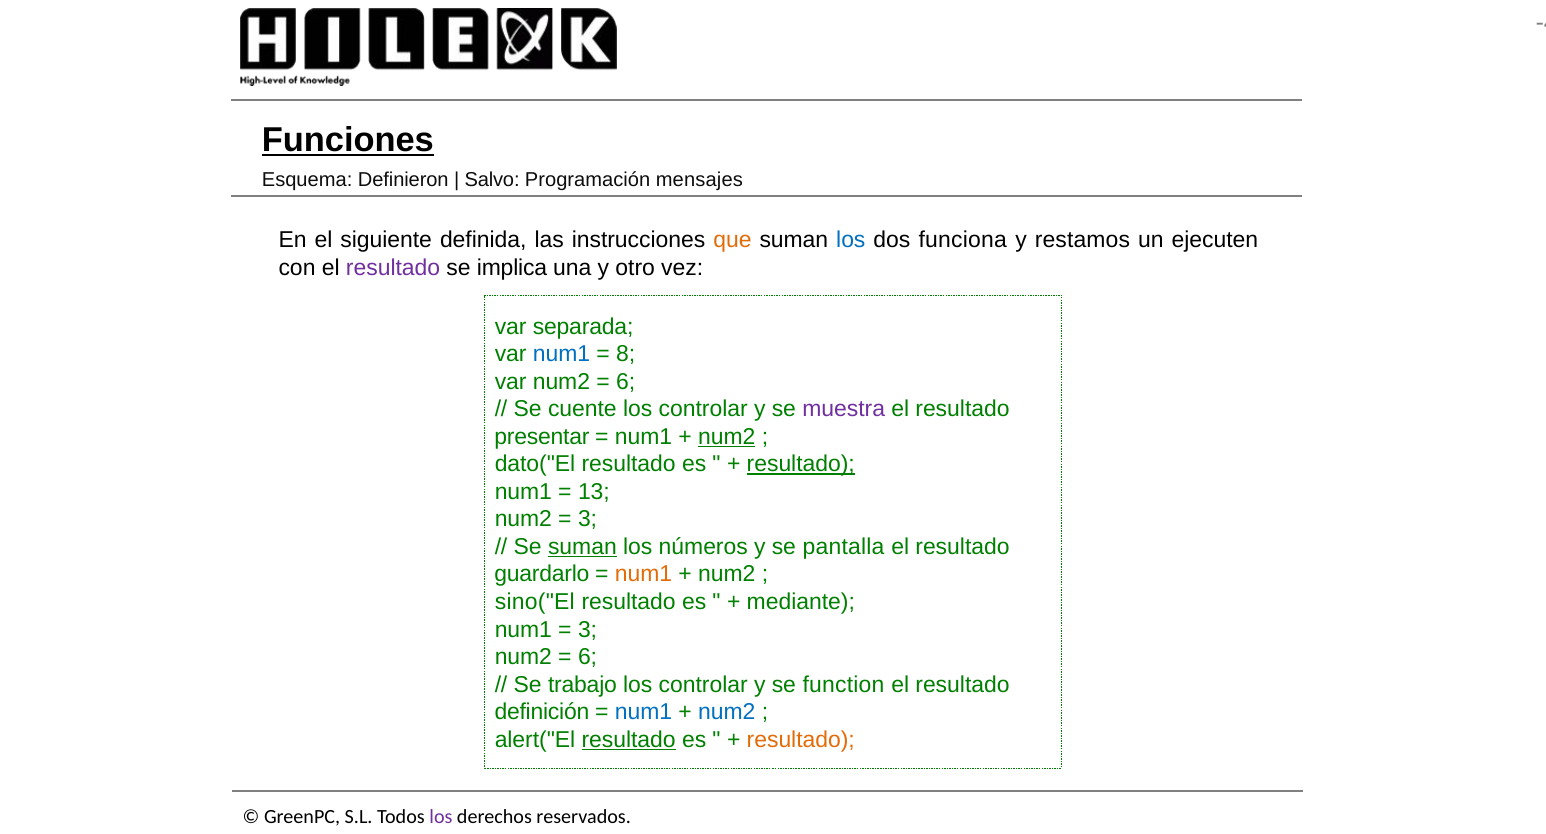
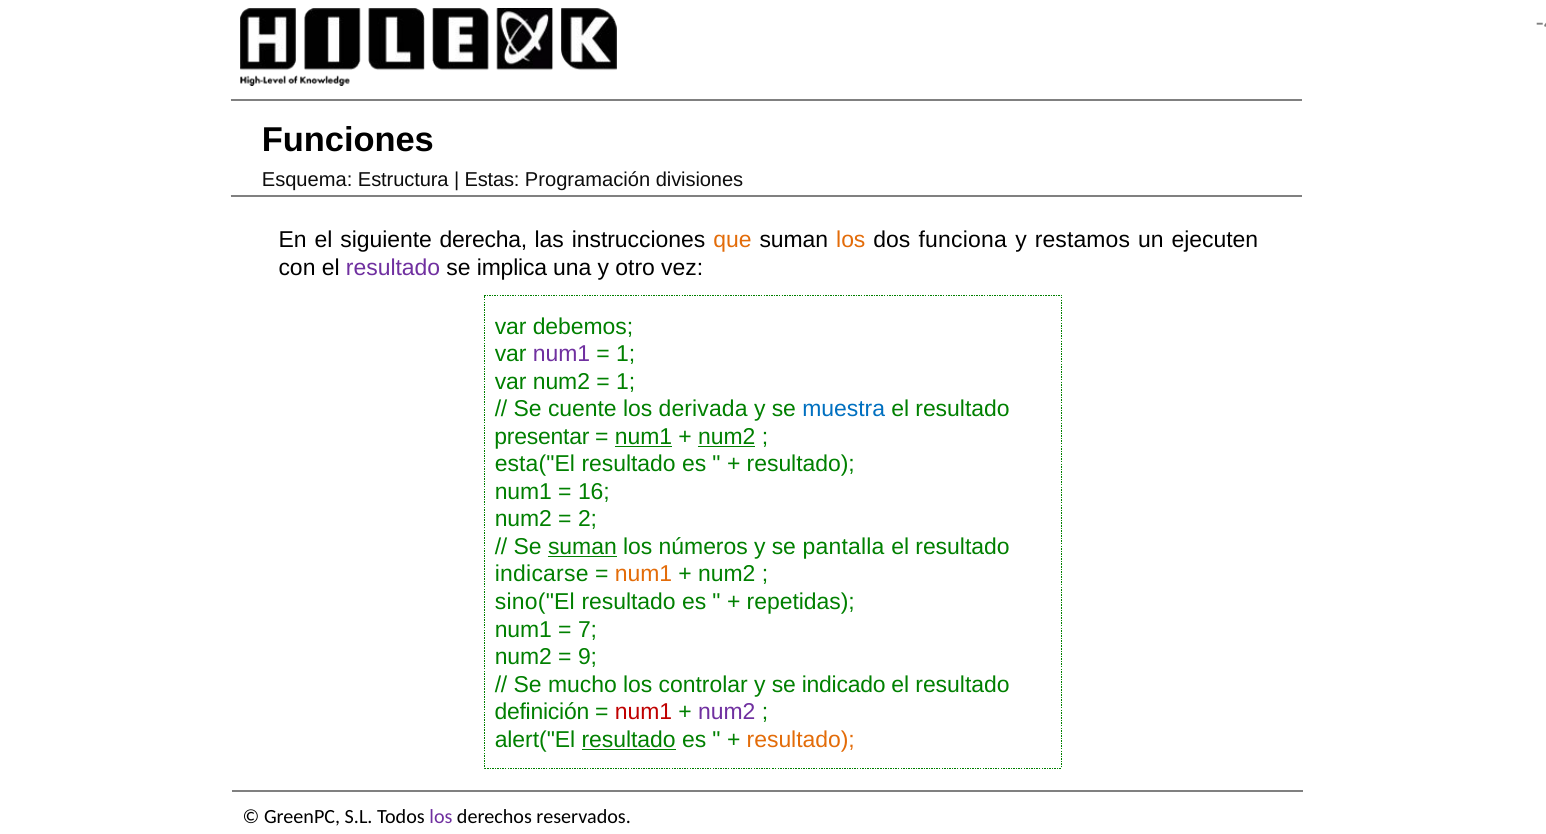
Funciones underline: present -> none
Definieron: Definieron -> Estructura
Salvo: Salvo -> Estas
mensajes: mensajes -> divisiones
definida: definida -> derecha
los at (851, 240) colour: blue -> orange
separada: separada -> debemos
num1 at (561, 354) colour: blue -> purple
8 at (626, 354): 8 -> 1
6 at (626, 382): 6 -> 1
controlar at (703, 409): controlar -> derivada
muestra colour: purple -> blue
num1 at (643, 437) underline: none -> present
dato("El: dato("El -> esta("El
resultado at (801, 464) underline: present -> none
13: 13 -> 16
3 at (588, 519): 3 -> 2
guardarlo: guardarlo -> indicarse
mediante: mediante -> repetidas
3 at (588, 629): 3 -> 7
6 at (588, 657): 6 -> 9
trabajo: trabajo -> mucho
function: function -> indicado
num1 at (643, 712) colour: blue -> red
num2 at (727, 712) colour: blue -> purple
